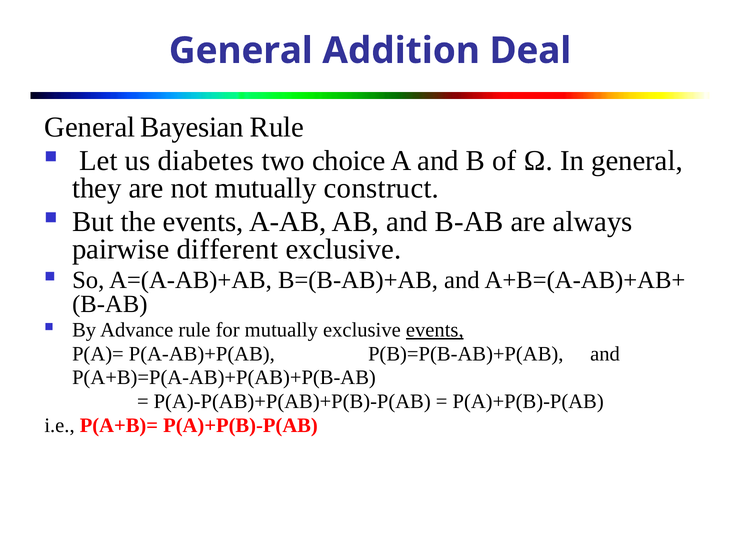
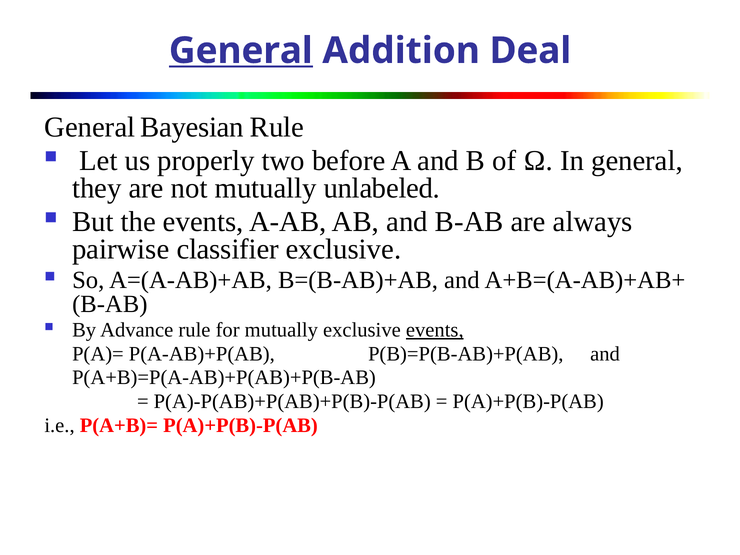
General at (241, 51) underline: none -> present
diabetes: diabetes -> properly
choice: choice -> before
construct: construct -> unlabeled
different: different -> classifier
